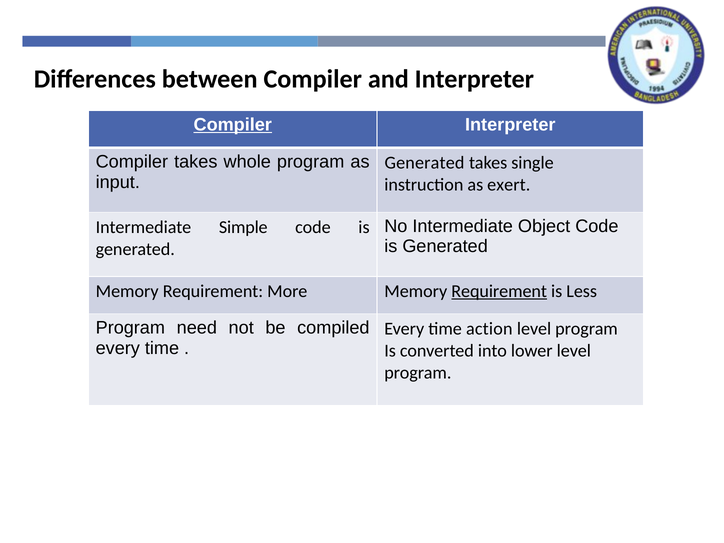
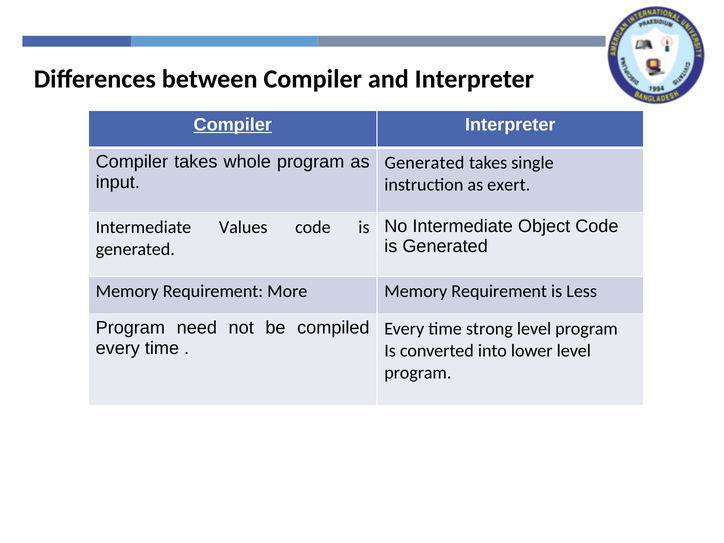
Simple: Simple -> Values
Requirement at (499, 291) underline: present -> none
action: action -> strong
